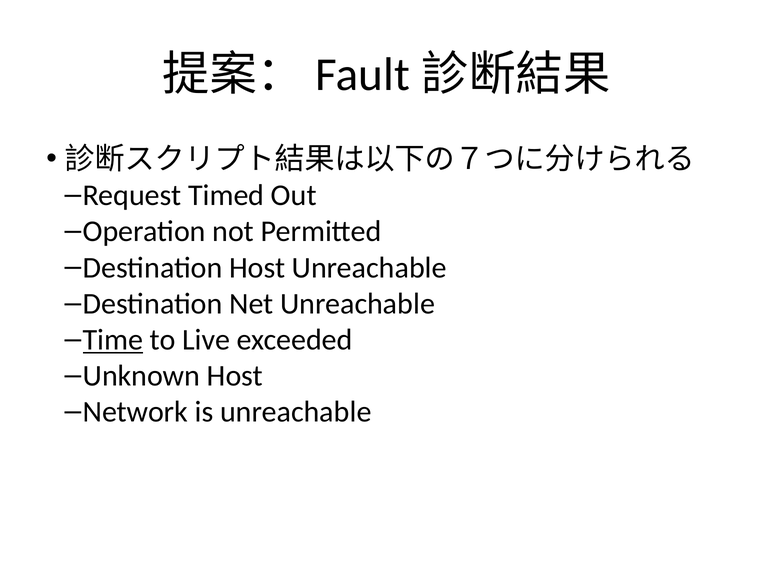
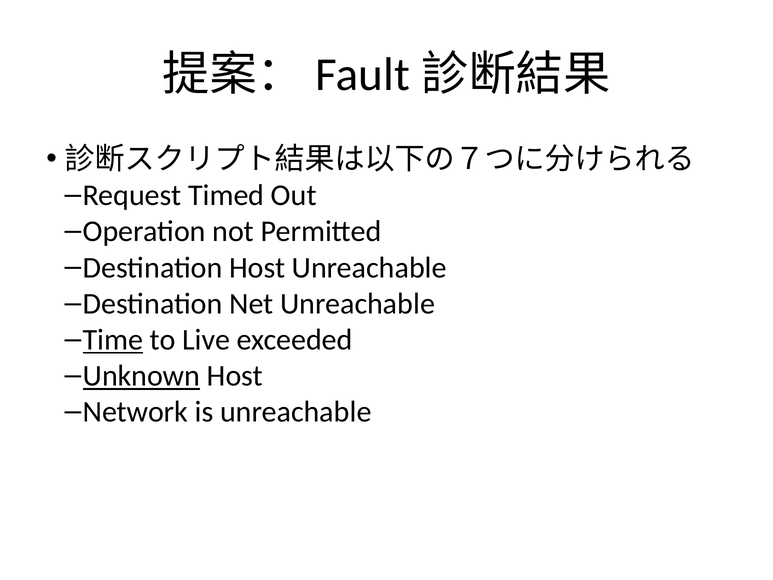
Unknown underline: none -> present
